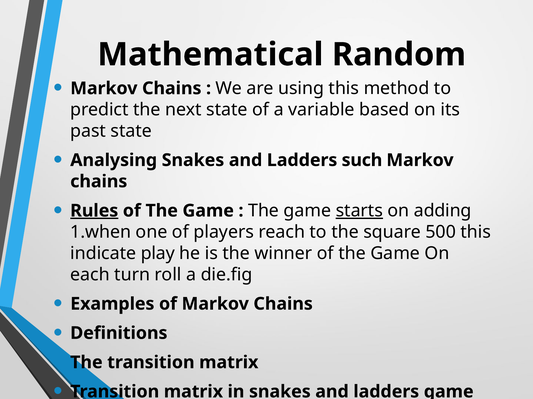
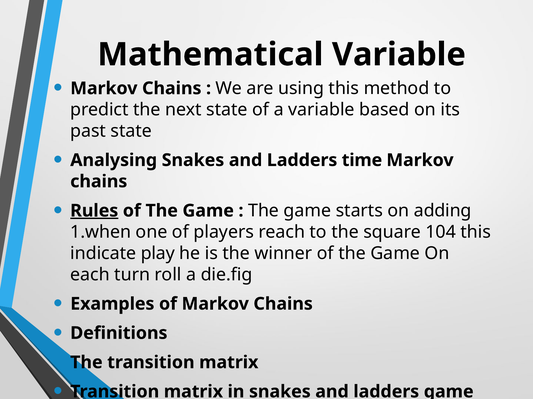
Mathematical Random: Random -> Variable
such: such -> time
starts underline: present -> none
500: 500 -> 104
